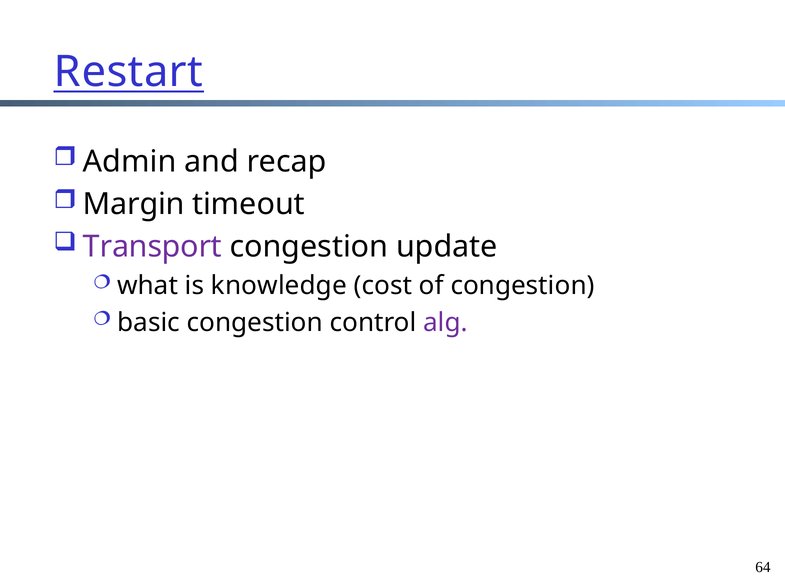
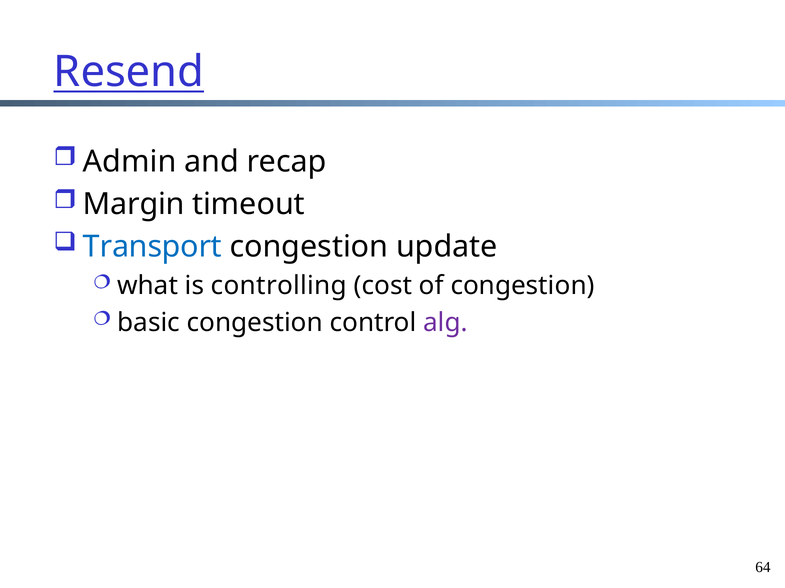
Restart: Restart -> Resend
Transport colour: purple -> blue
knowledge: knowledge -> controlling
